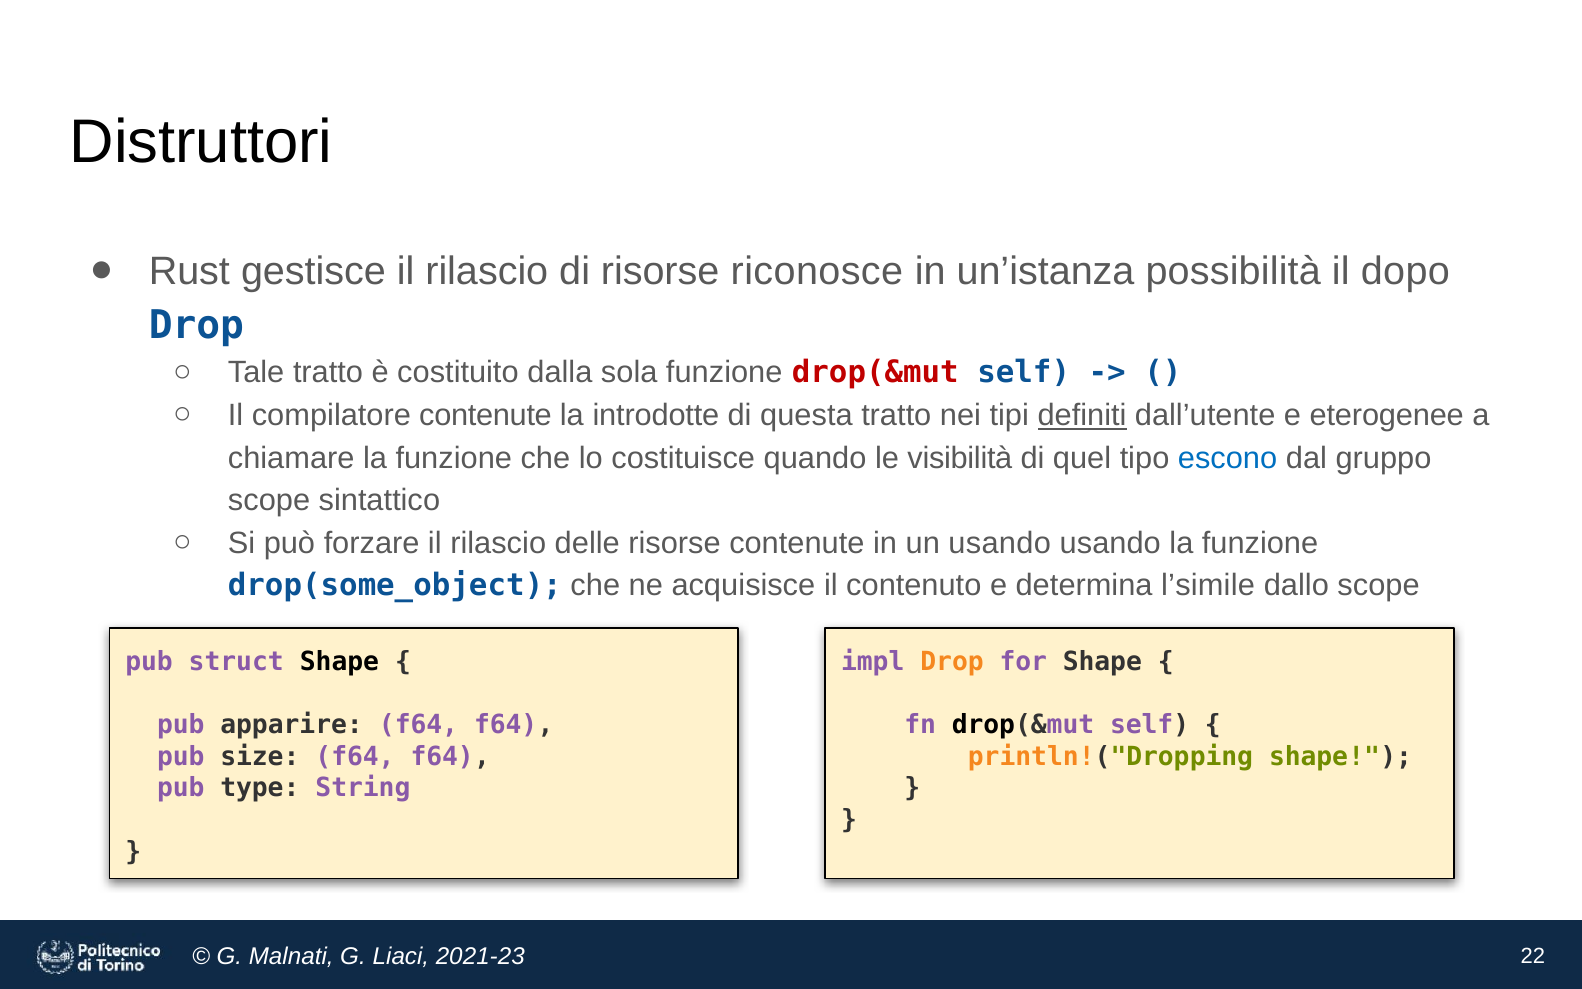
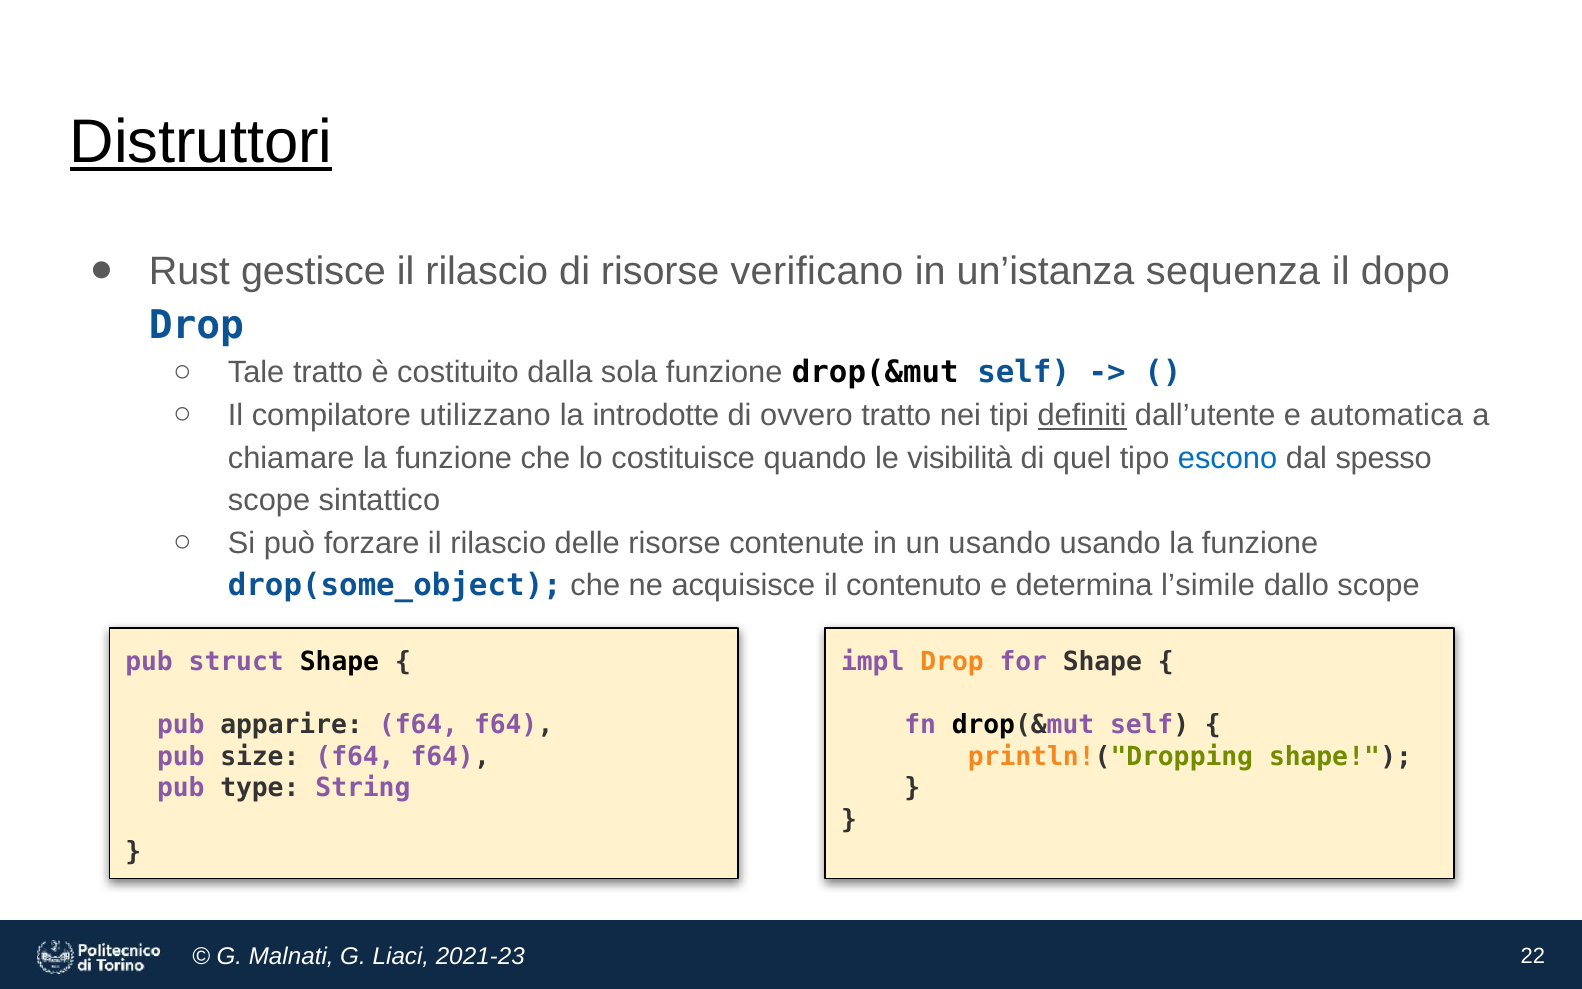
Distruttori underline: none -> present
riconosce: riconosce -> verificano
possibilità: possibilità -> sequenza
drop(&mut at (875, 373) colour: red -> black
compilatore contenute: contenute -> utilizzano
questa: questa -> ovvero
eterogenee: eterogenee -> automatica
gruppo: gruppo -> spesso
